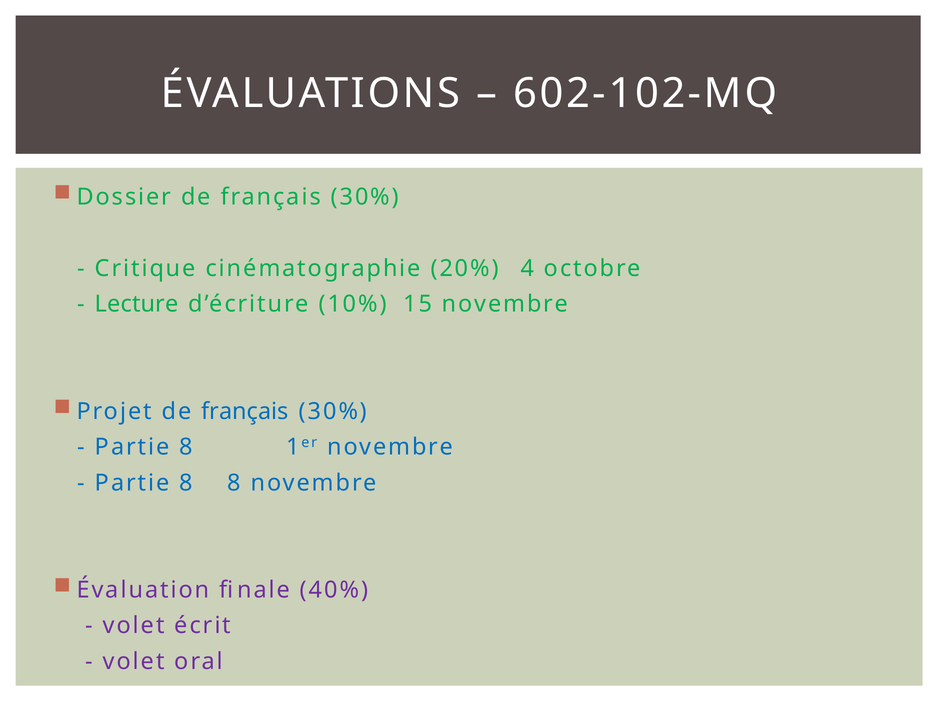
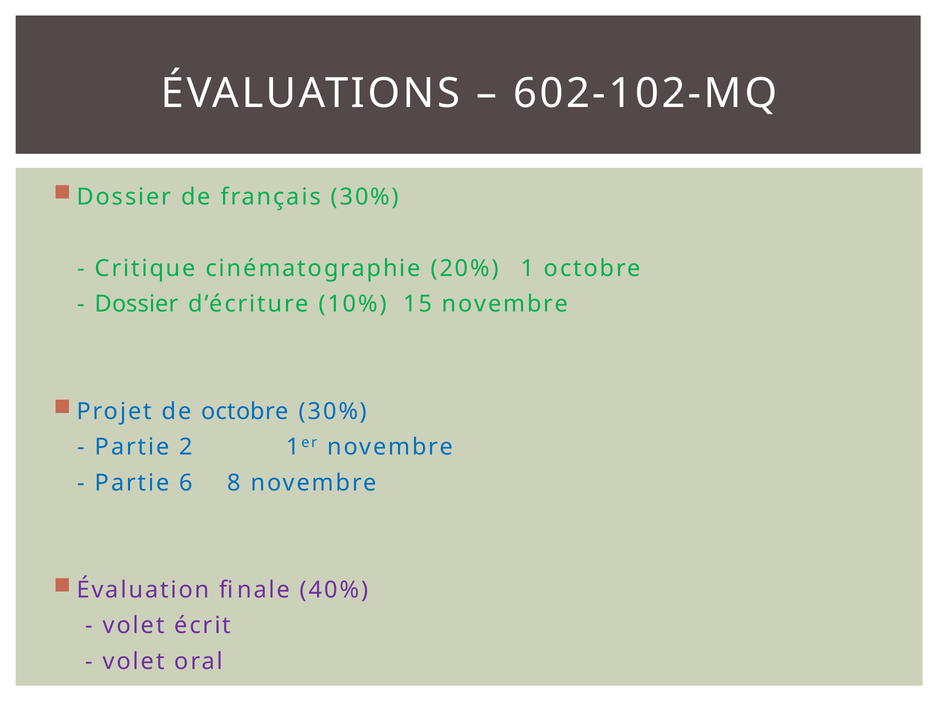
4: 4 -> 1
Lecture at (137, 304): Lecture -> Dossier
Projet de français: français -> octobre
8 at (186, 447): 8 -> 2
8 at (186, 483): 8 -> 6
